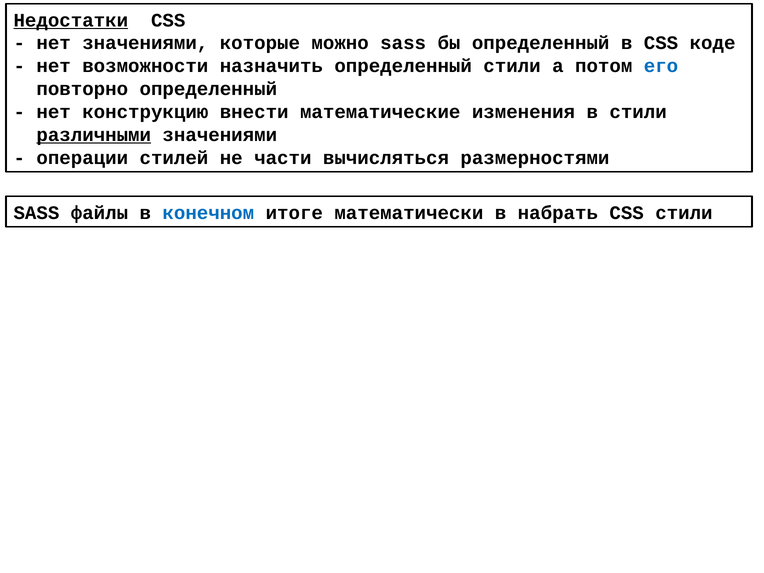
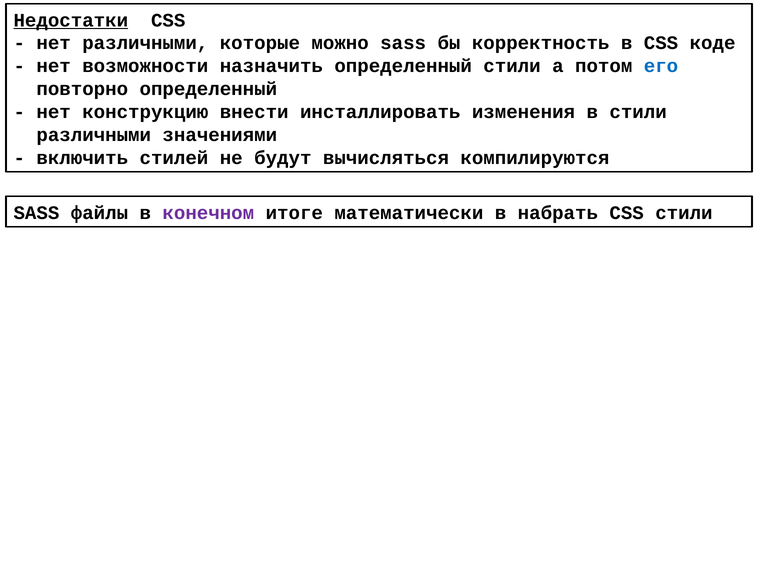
нет значениями: значениями -> различными
бы определенный: определенный -> корректность
математические: математические -> инсталлировать
различными at (94, 135) underline: present -> none
операции: операции -> включить
части: части -> будут
размерностями: размерностями -> компилируются
конечном colour: blue -> purple
